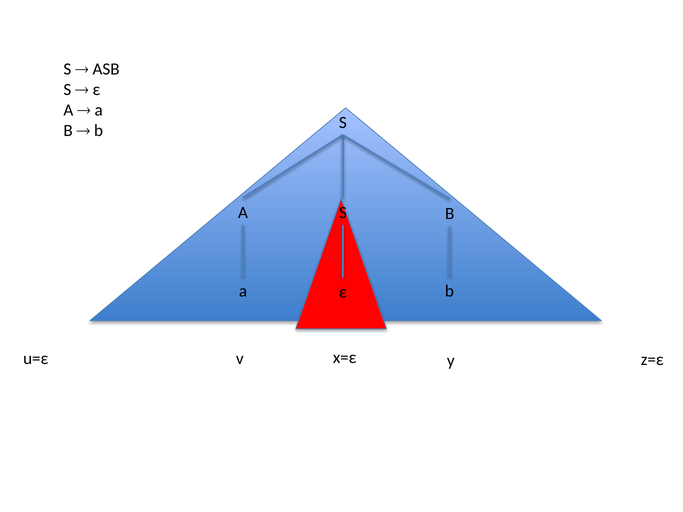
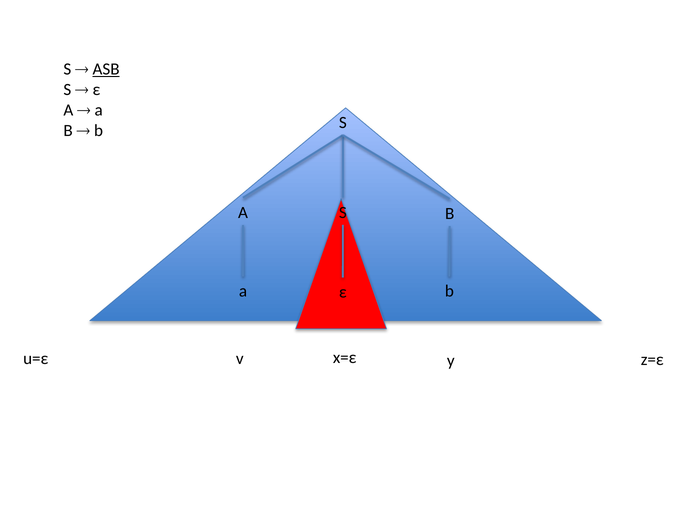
ASB underline: none -> present
